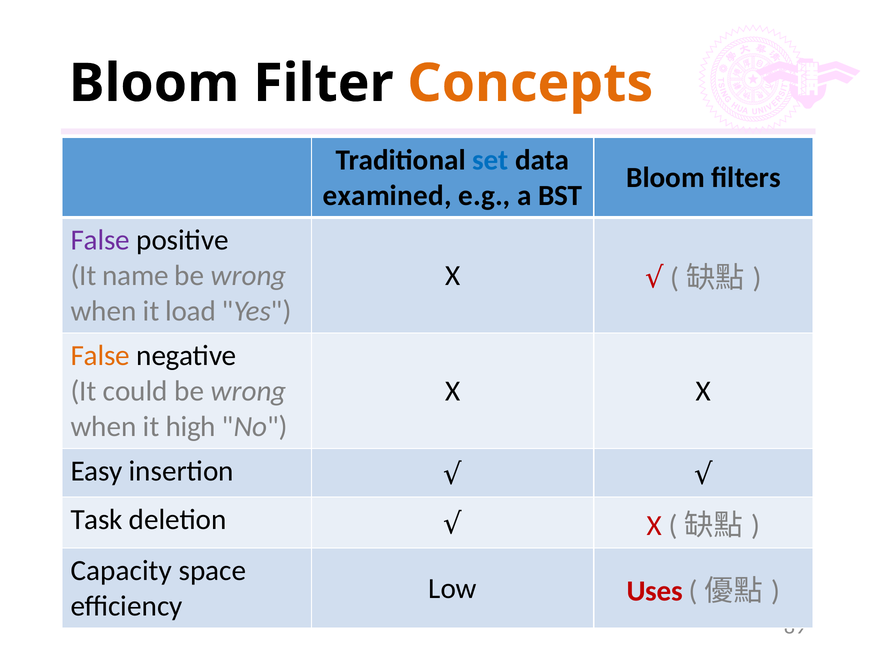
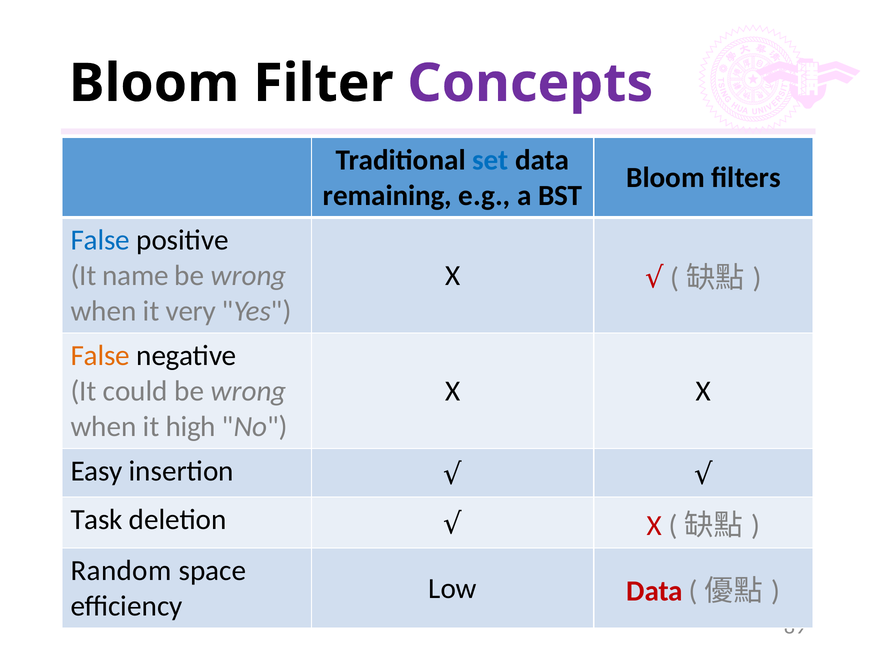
Concepts colour: orange -> purple
examined: examined -> remaining
False at (100, 240) colour: purple -> blue
load: load -> very
Capacity: Capacity -> Random
Low Uses: Uses -> Data
